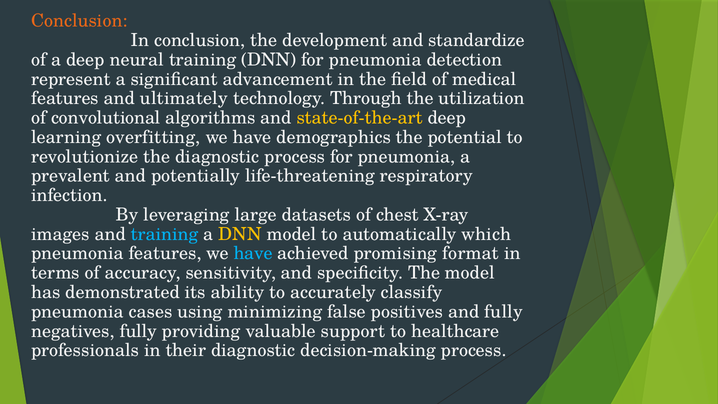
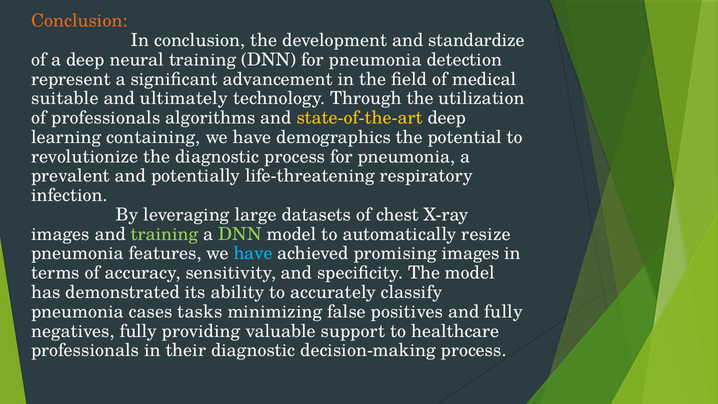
features at (65, 98): features -> suitable
of convolutional: convolutional -> professionals
overfitting: overfitting -> containing
training at (165, 234) colour: light blue -> light green
DNN at (240, 234) colour: yellow -> light green
which: which -> resize
promising format: format -> images
using: using -> tasks
